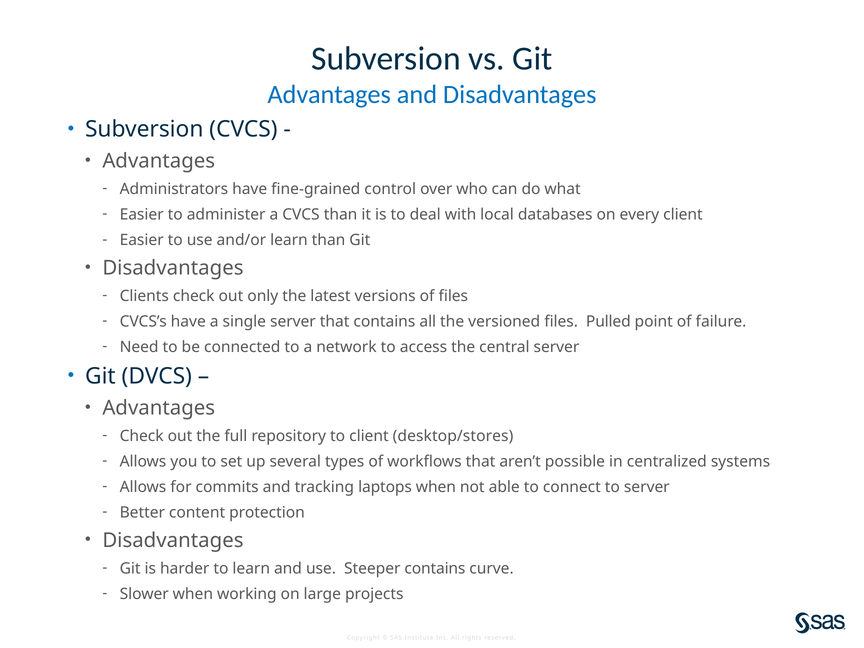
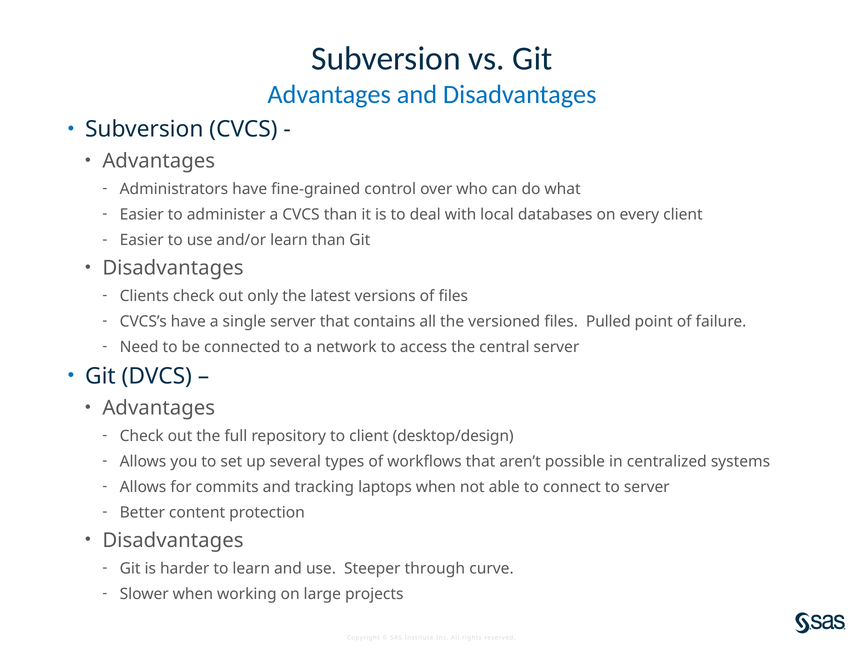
desktop/stores: desktop/stores -> desktop/design
Steeper contains: contains -> through
